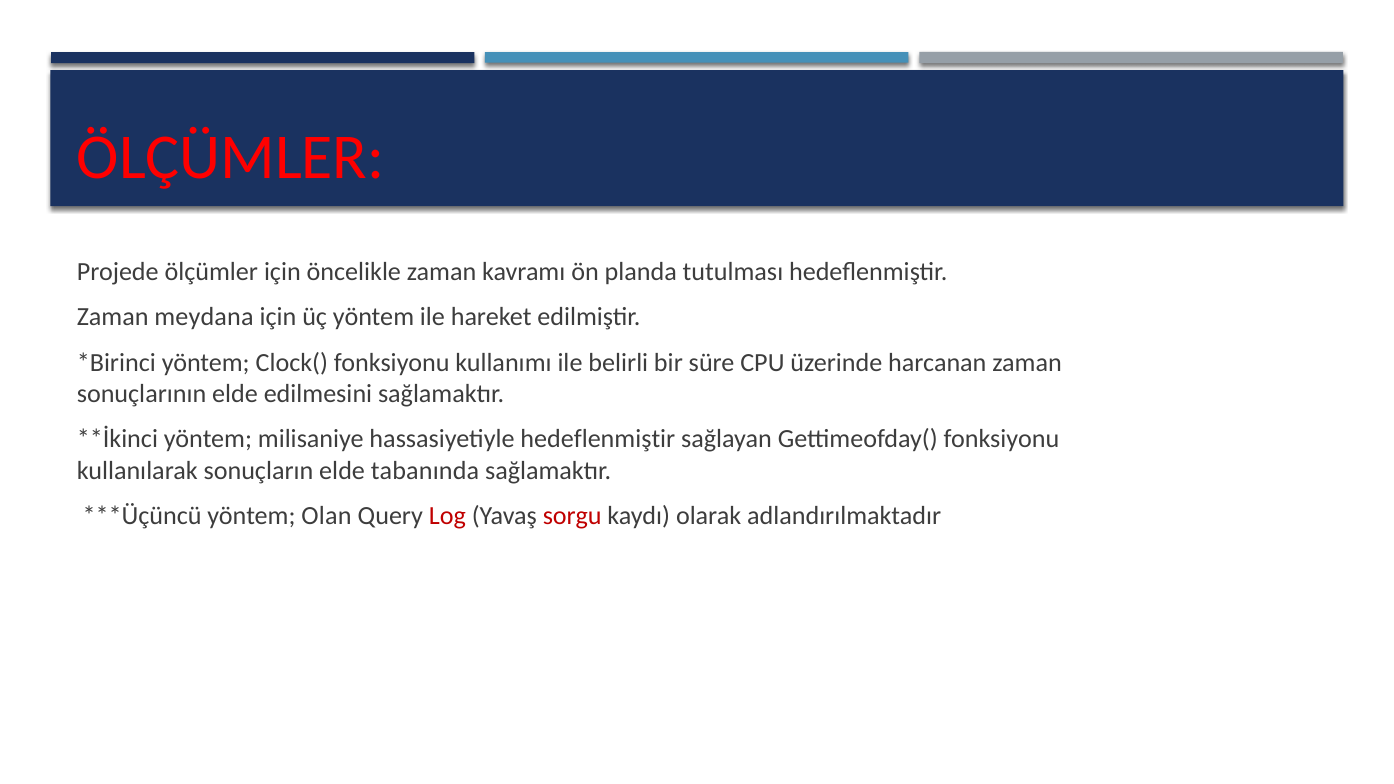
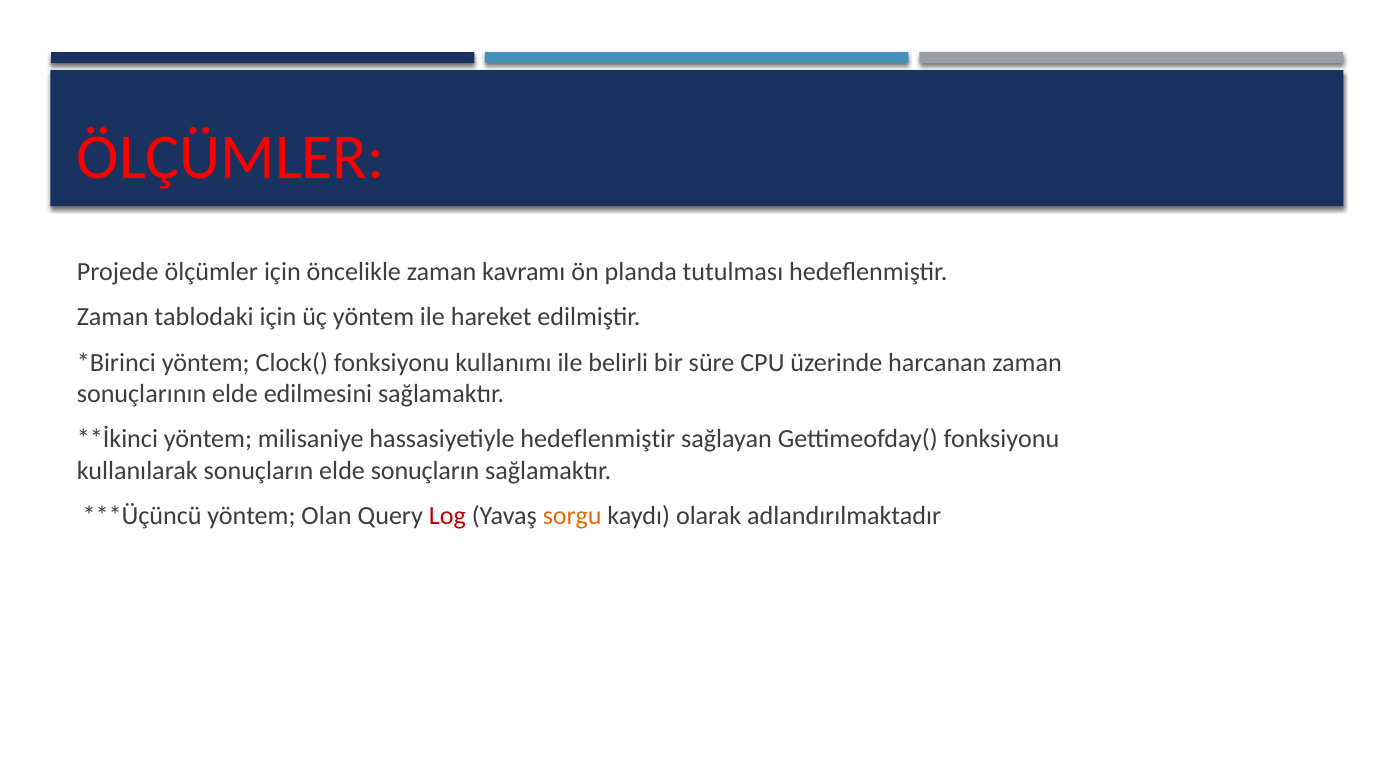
meydana: meydana -> tablodaki
elde tabanında: tabanında -> sonuçların
sorgu colour: red -> orange
